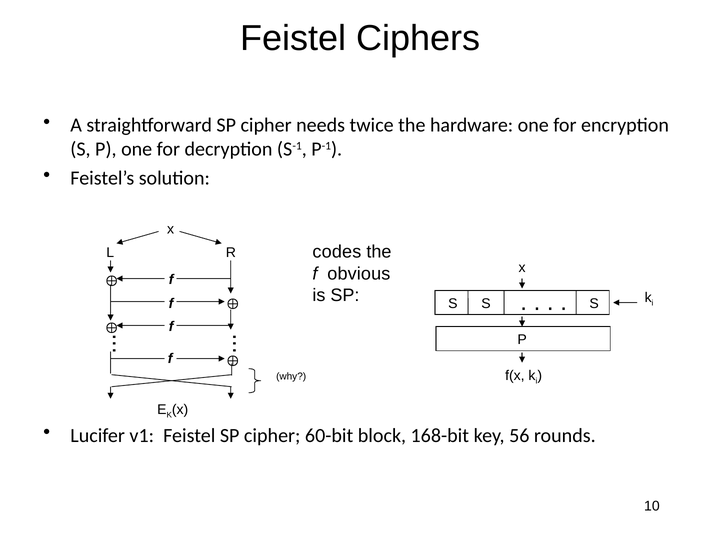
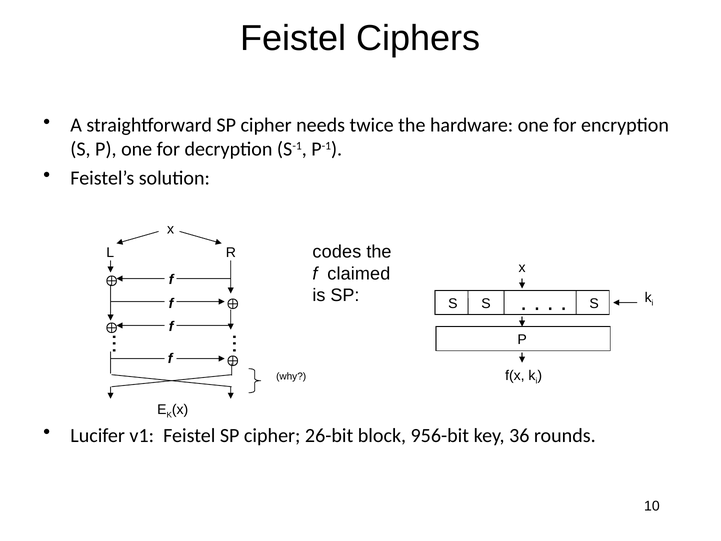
obvious: obvious -> claimed
60-bit: 60-bit -> 26-bit
168-bit: 168-bit -> 956-bit
56: 56 -> 36
